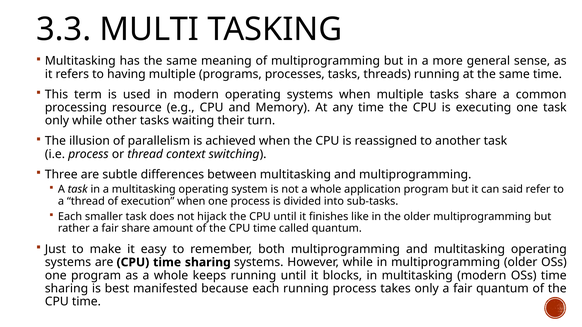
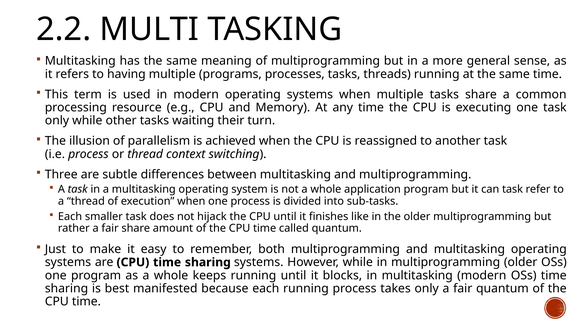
3.3: 3.3 -> 2.2
can said: said -> task
